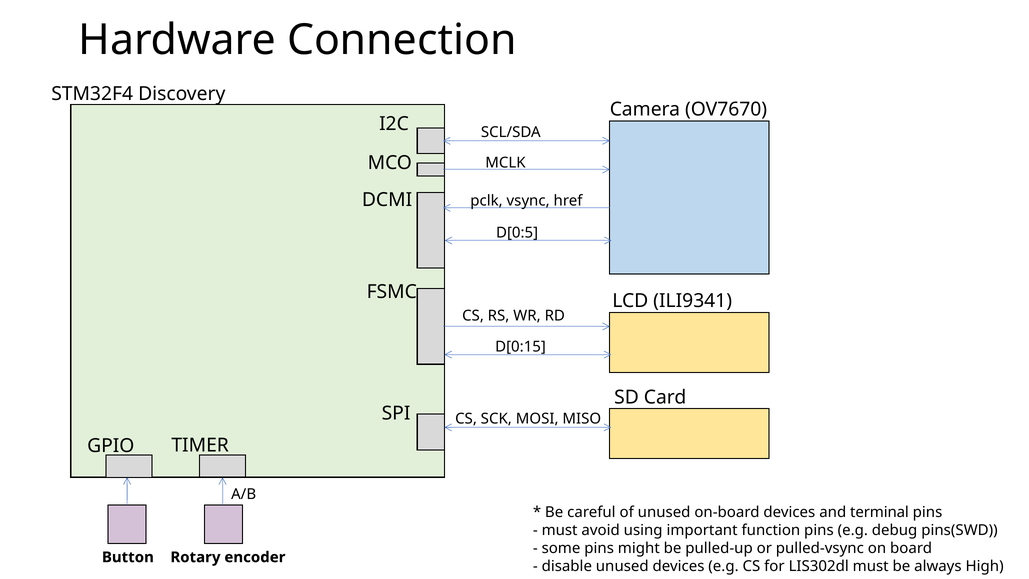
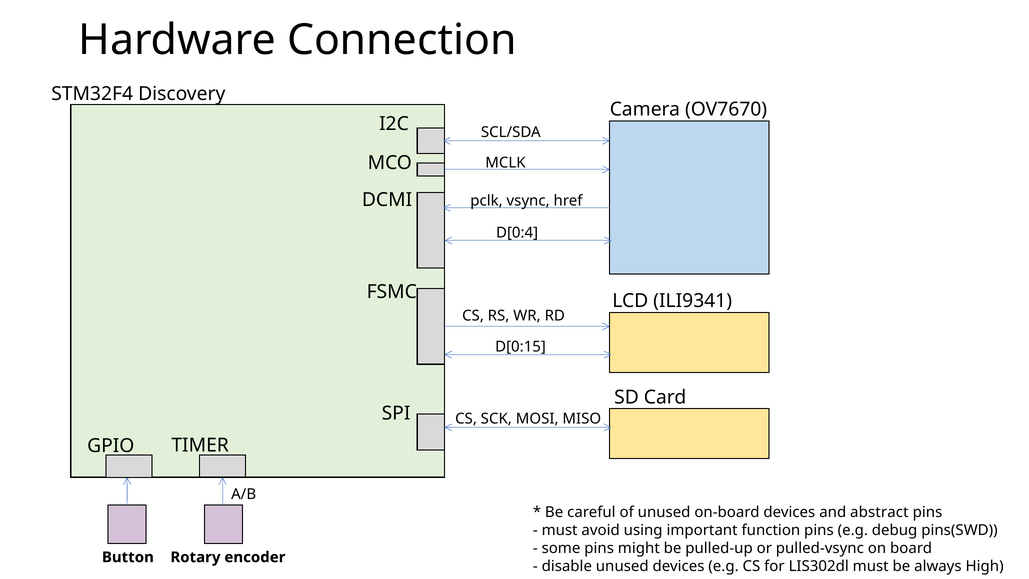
D[0:5: D[0:5 -> D[0:4
terminal: terminal -> abstract
